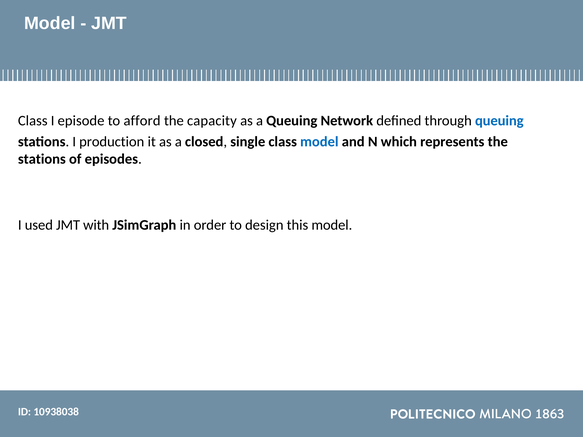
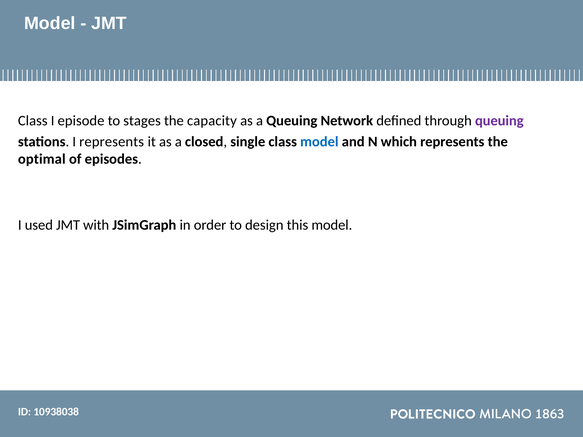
afford: afford -> stages
queuing at (499, 121) colour: blue -> purple
I production: production -> represents
stations at (42, 159): stations -> optimal
